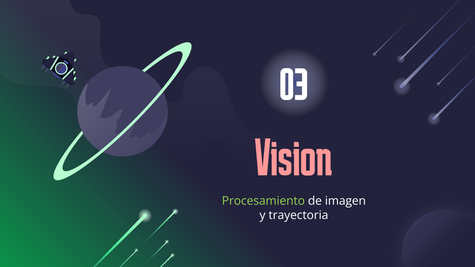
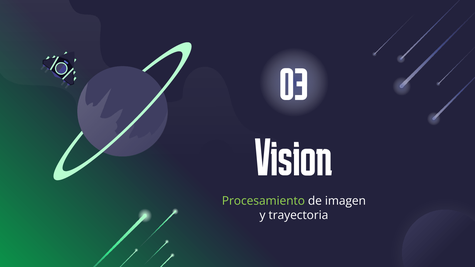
Vision colour: pink -> white
